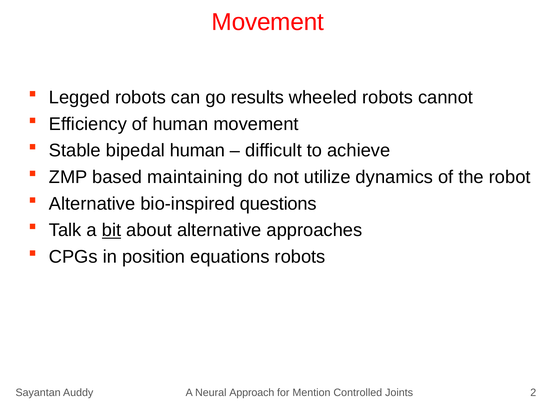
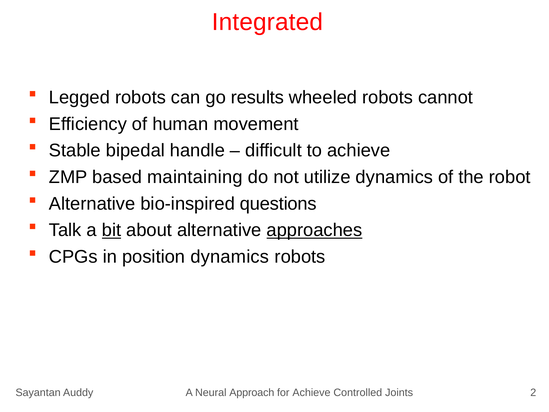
Movement at (268, 22): Movement -> Integrated
bipedal human: human -> handle
approaches underline: none -> present
position equations: equations -> dynamics
for Mention: Mention -> Achieve
